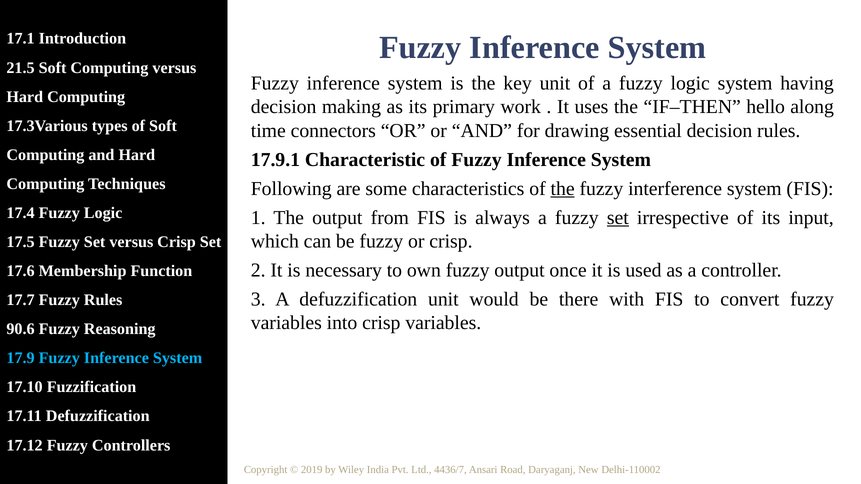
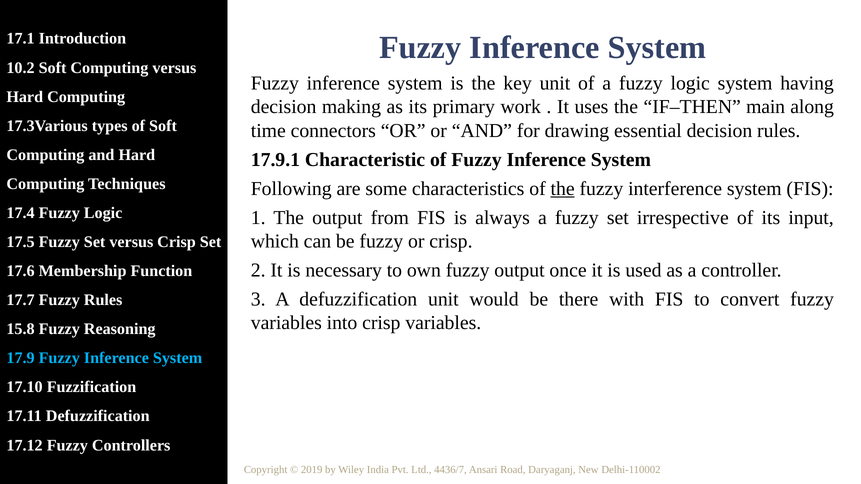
21.5: 21.5 -> 10.2
hello: hello -> main
set at (618, 218) underline: present -> none
90.6: 90.6 -> 15.8
